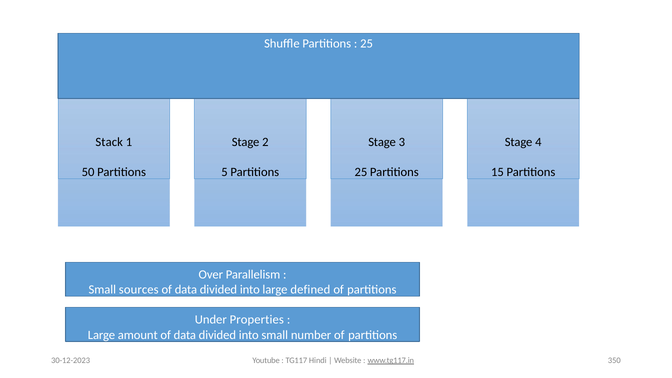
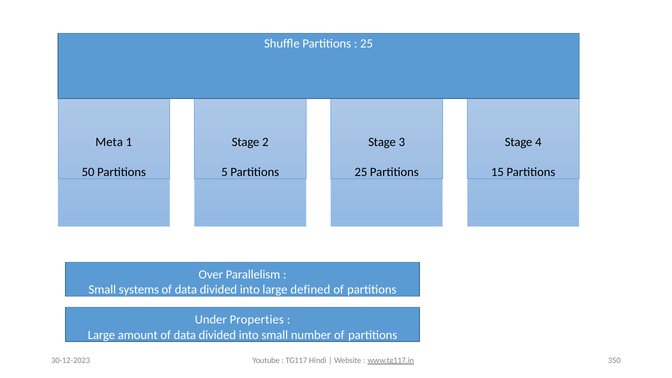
Stack: Stack -> Meta
sources: sources -> systems
